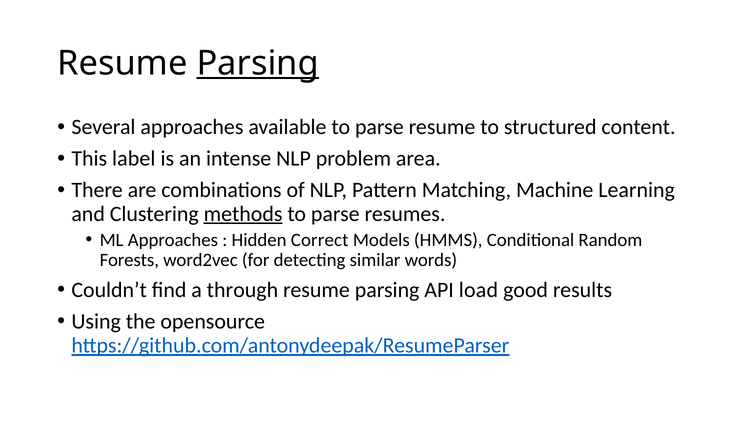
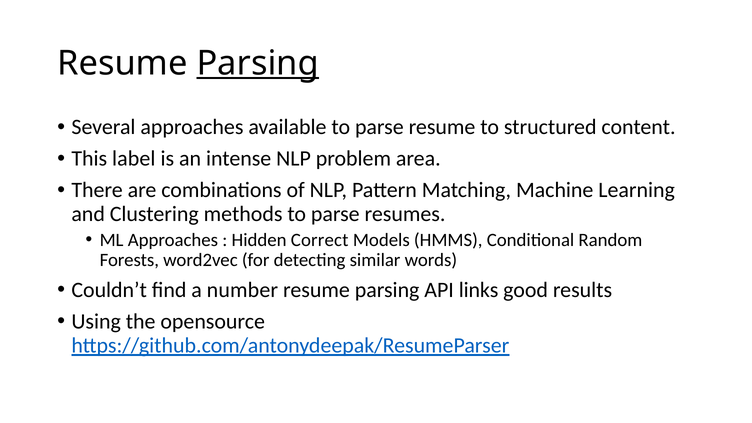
methods underline: present -> none
through: through -> number
load: load -> links
